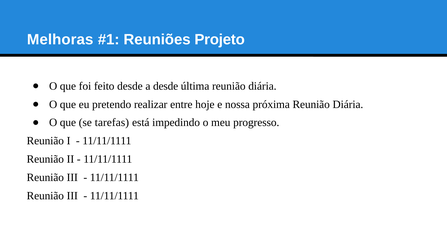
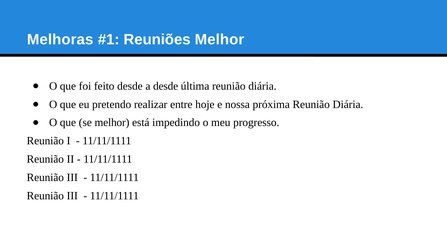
Reuniões Projeto: Projeto -> Melhor
se tarefas: tarefas -> melhor
